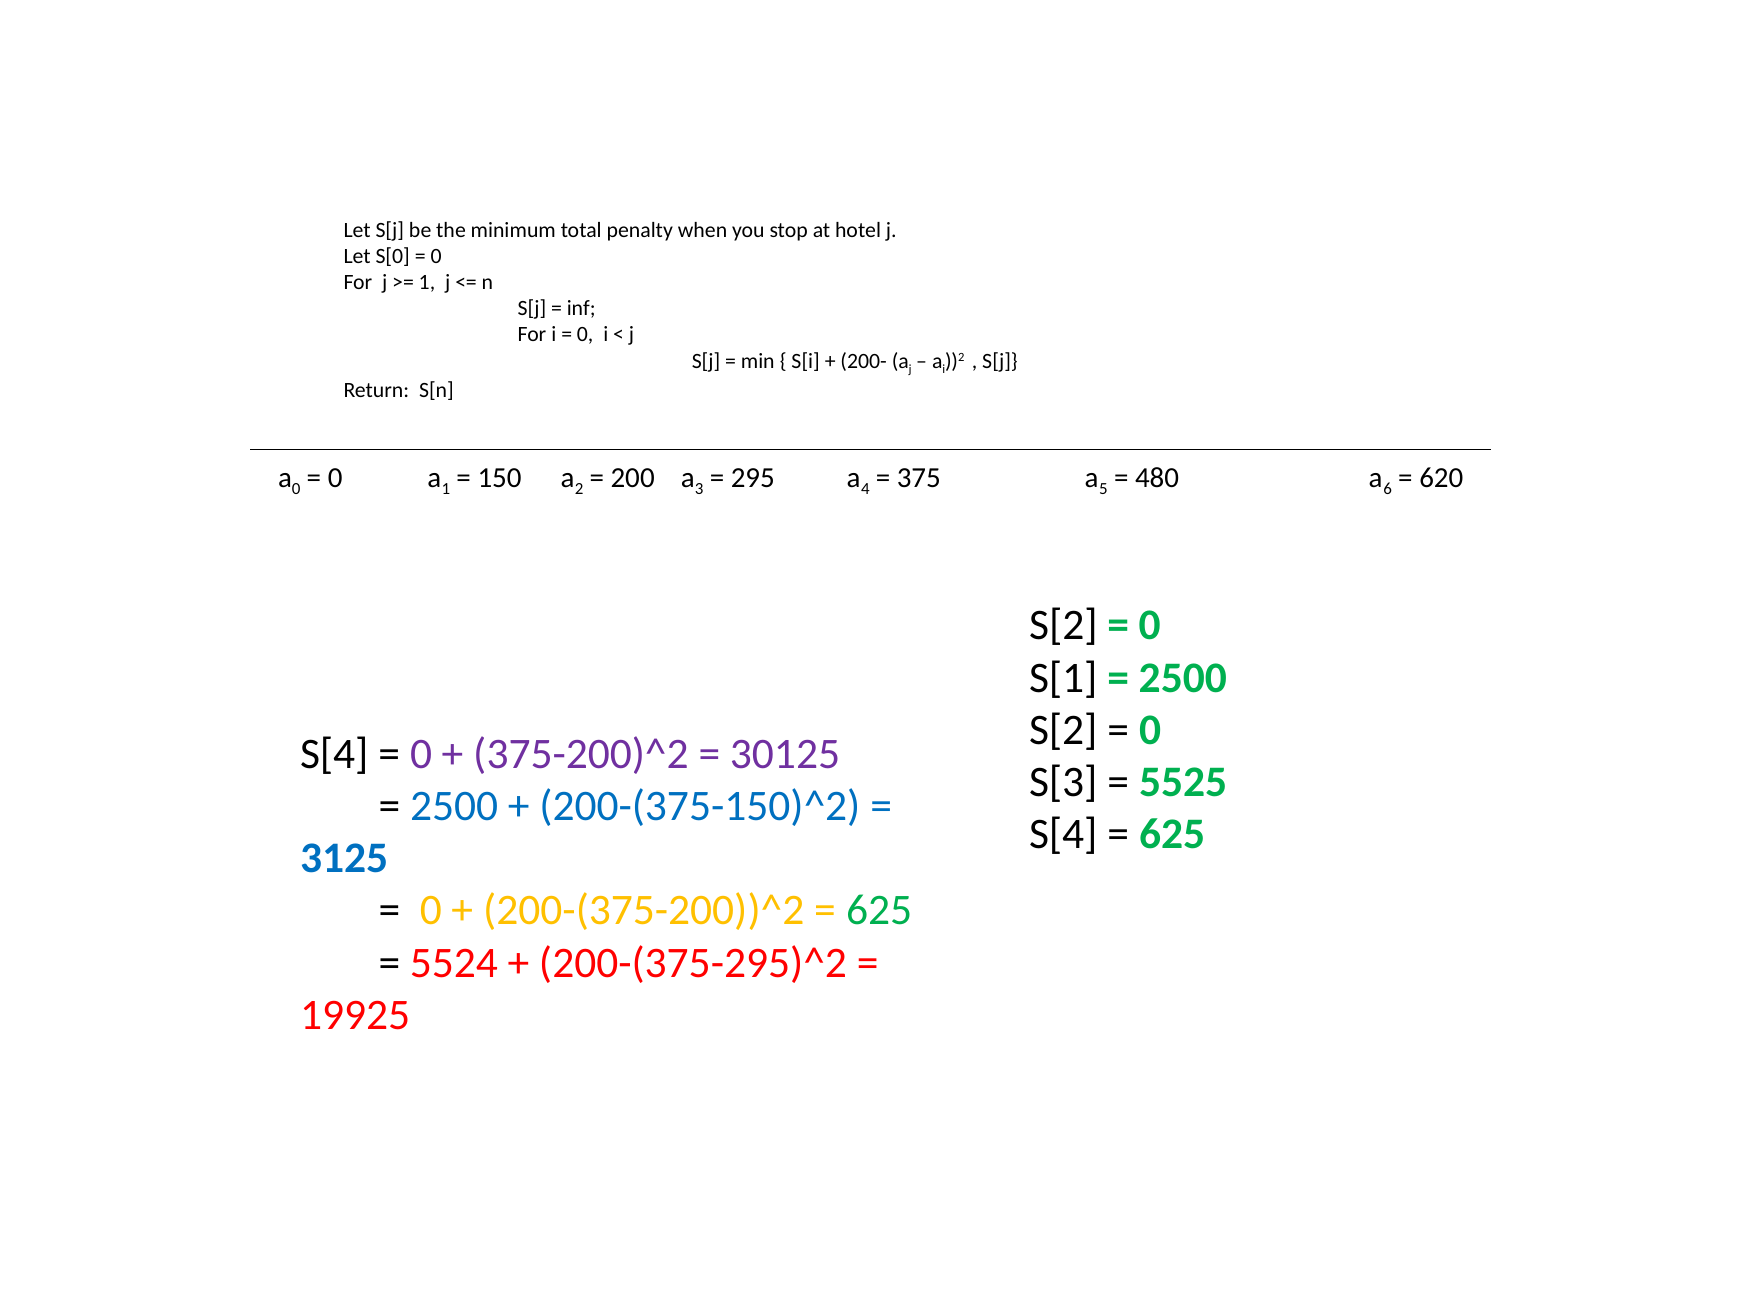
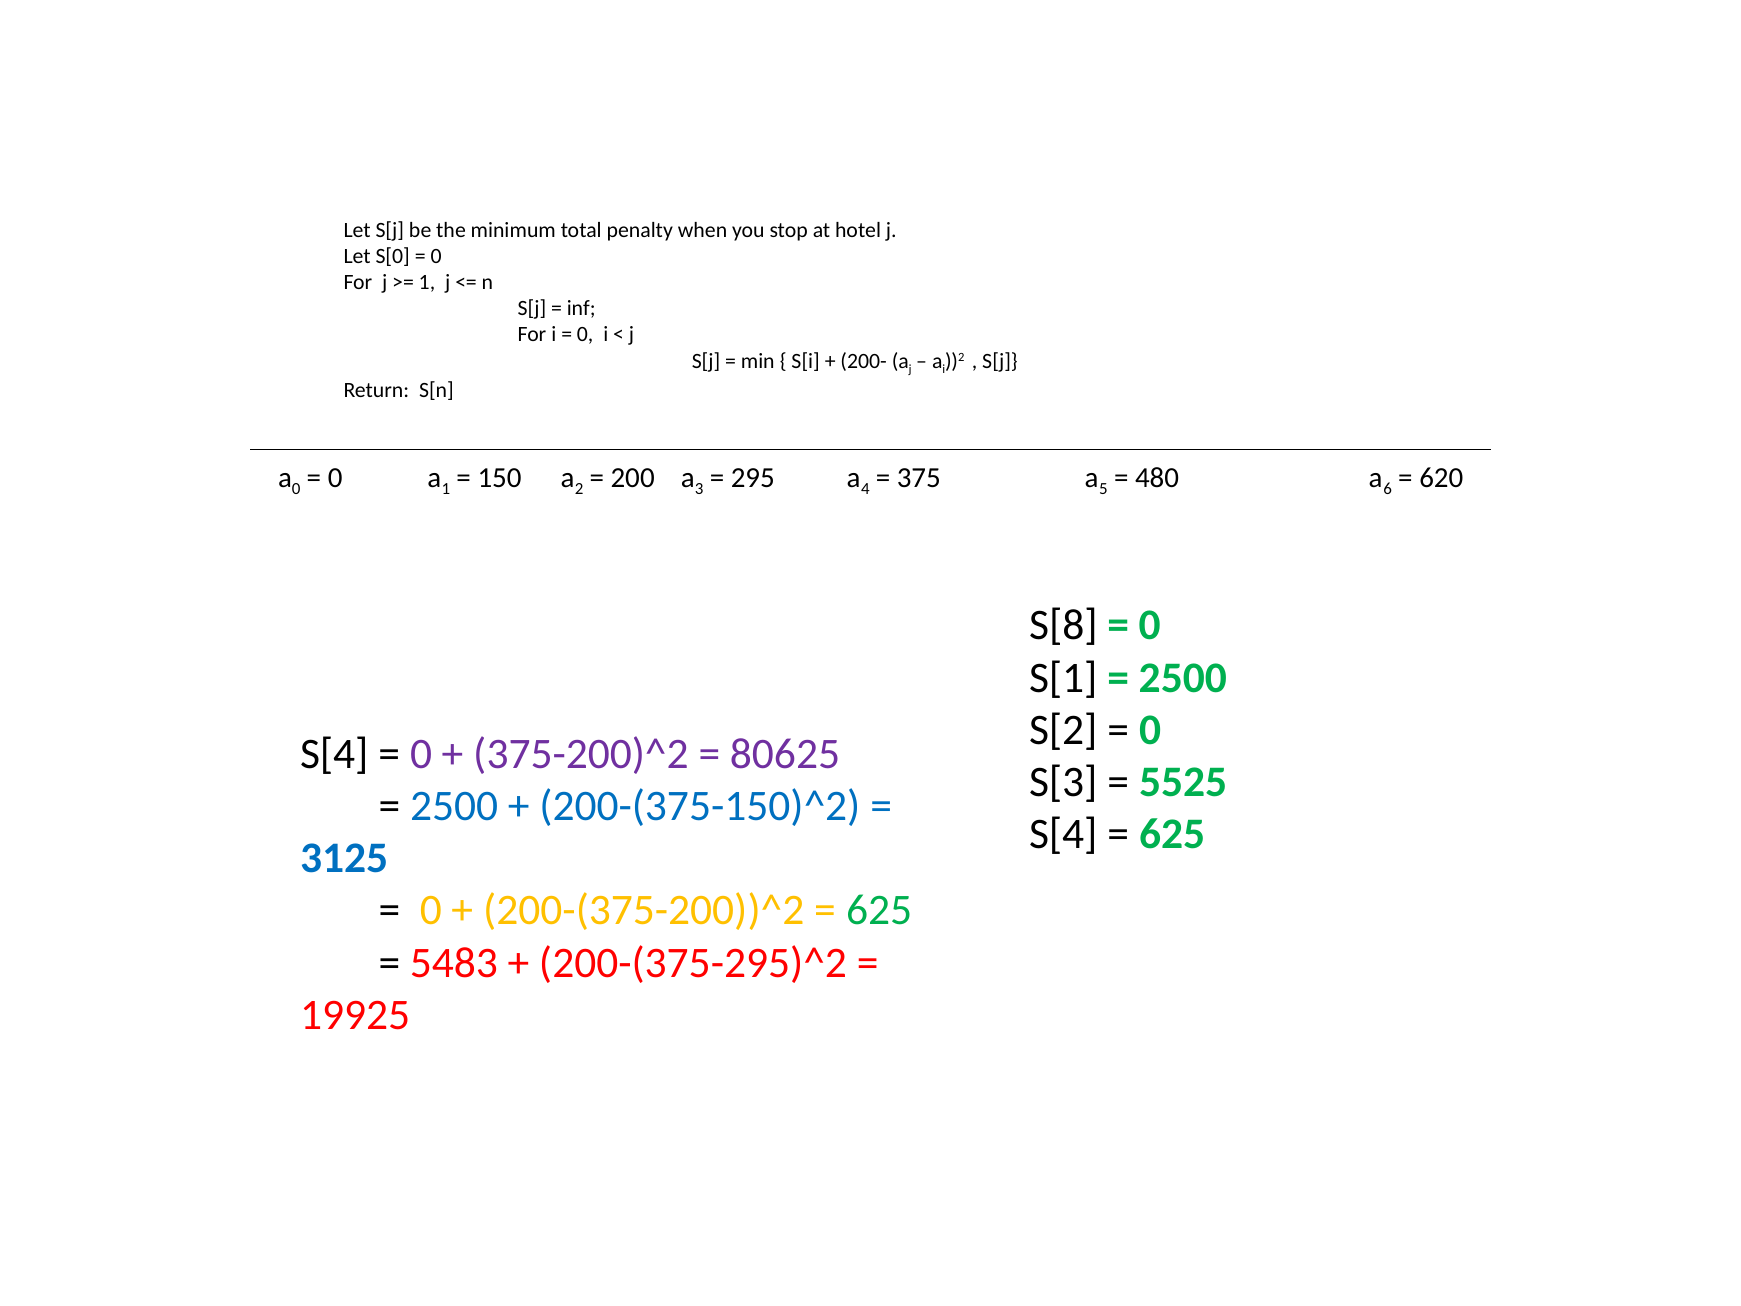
S[2 at (1063, 625): S[2 -> S[8
30125: 30125 -> 80625
5524: 5524 -> 5483
